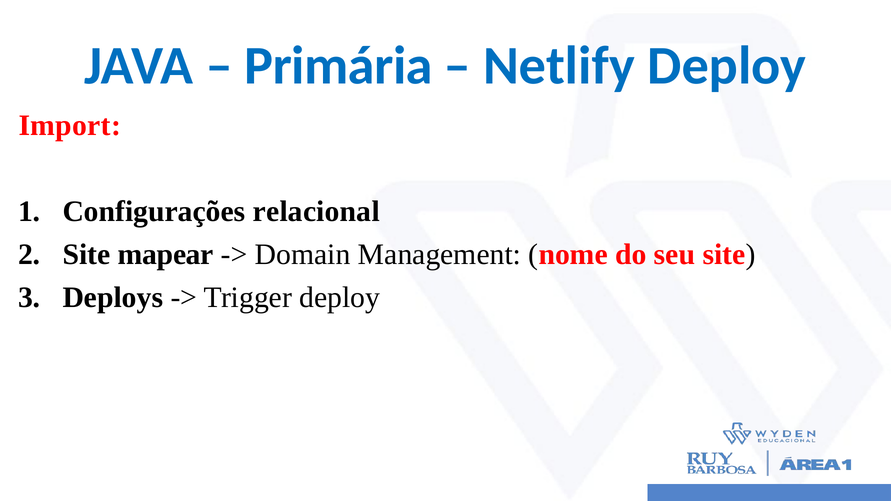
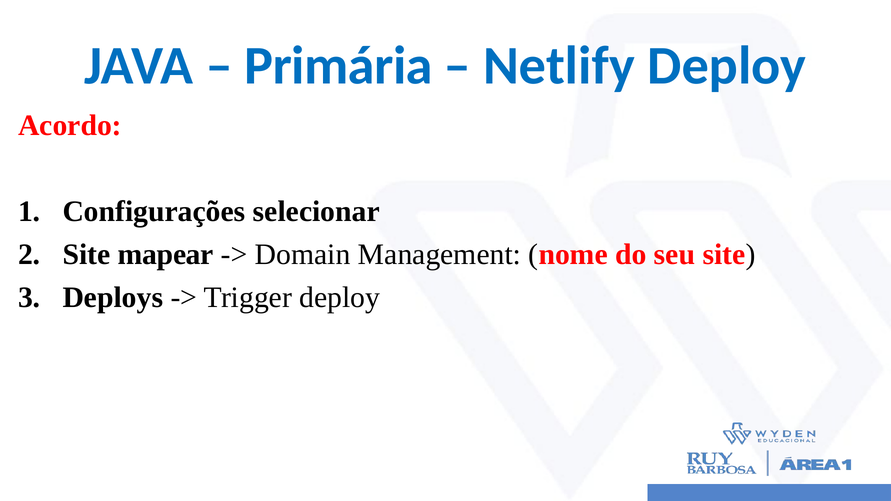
Import: Import -> Acordo
relacional: relacional -> selecionar
